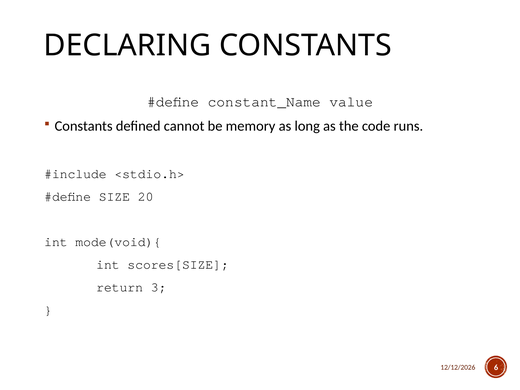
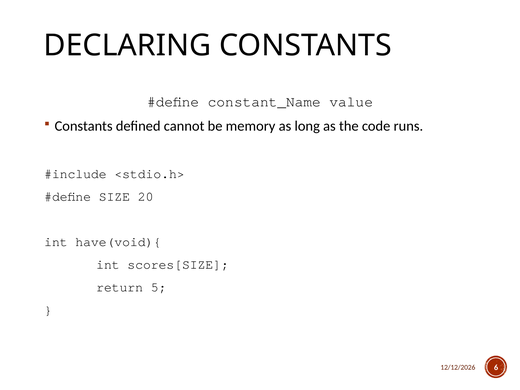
mode(void){: mode(void){ -> have(void){
3: 3 -> 5
